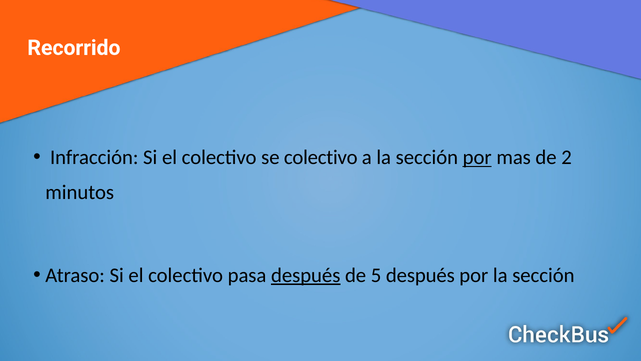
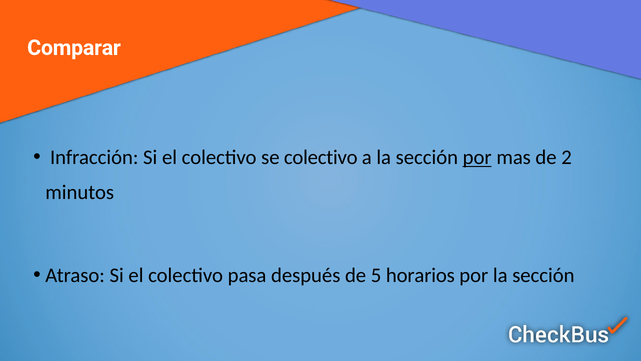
Recorrido: Recorrido -> Comparar
después at (306, 275) underline: present -> none
5 después: después -> horarios
